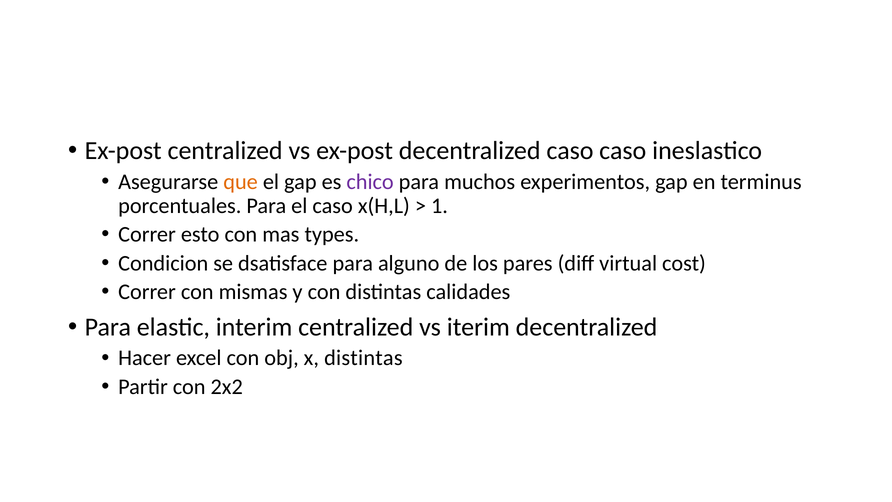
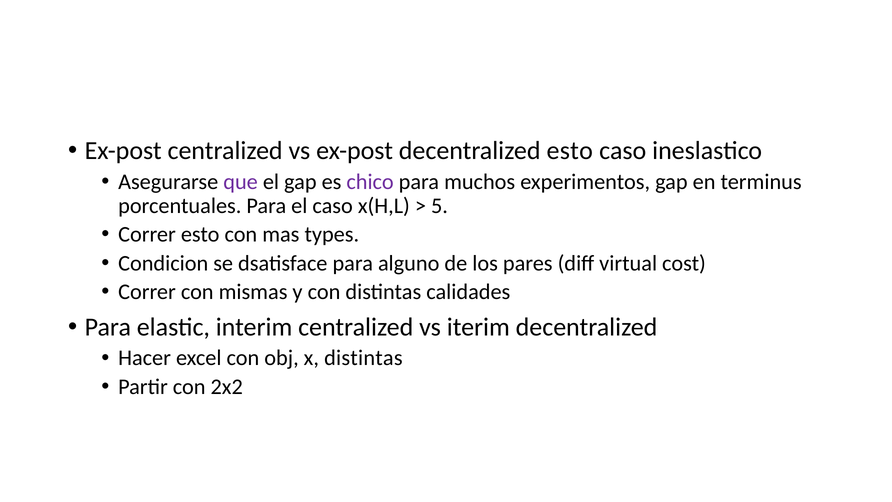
decentralized caso: caso -> esto
que colour: orange -> purple
1: 1 -> 5
